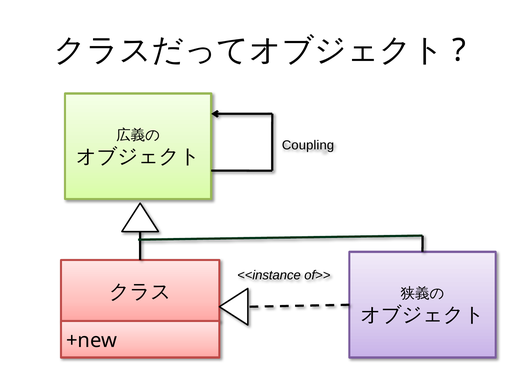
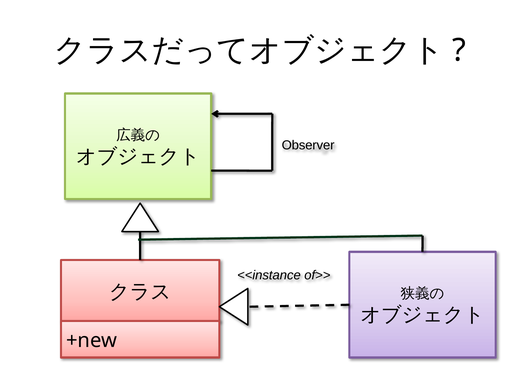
Coupling: Coupling -> Observer
